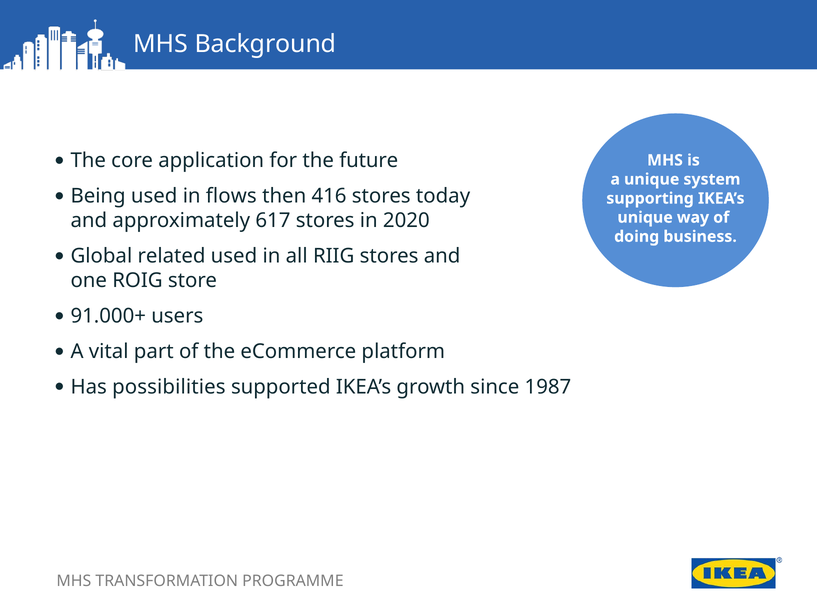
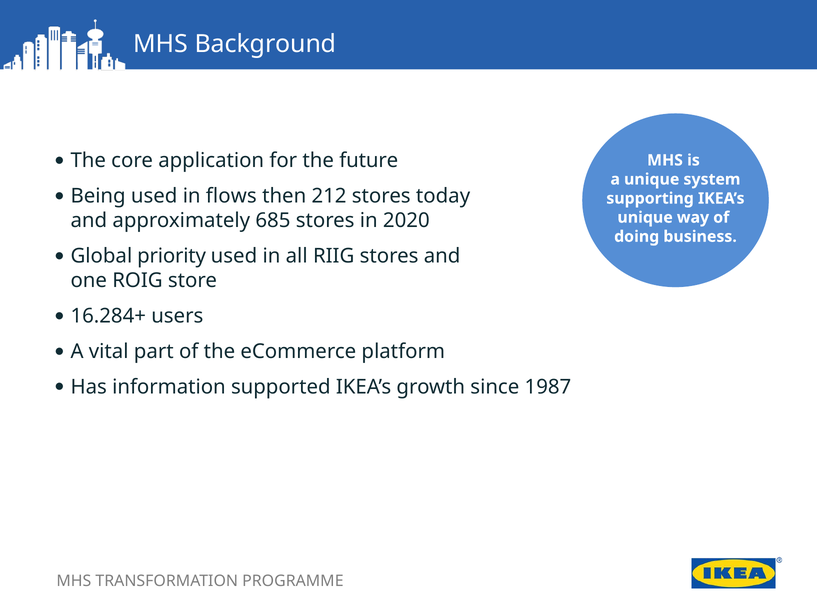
416: 416 -> 212
617: 617 -> 685
related: related -> priority
91.000+: 91.000+ -> 16.284+
possibilities: possibilities -> information
